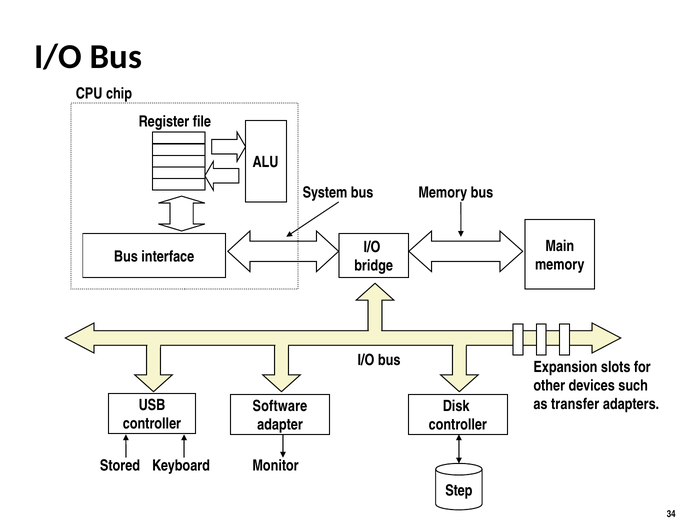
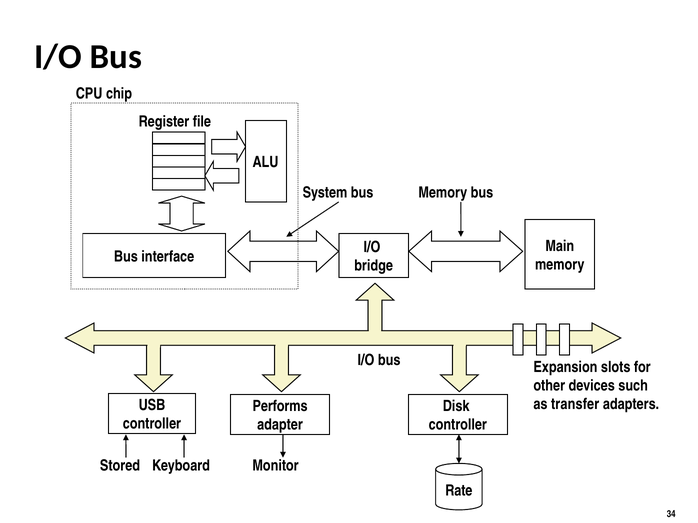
Software: Software -> Performs
Step: Step -> Rate
